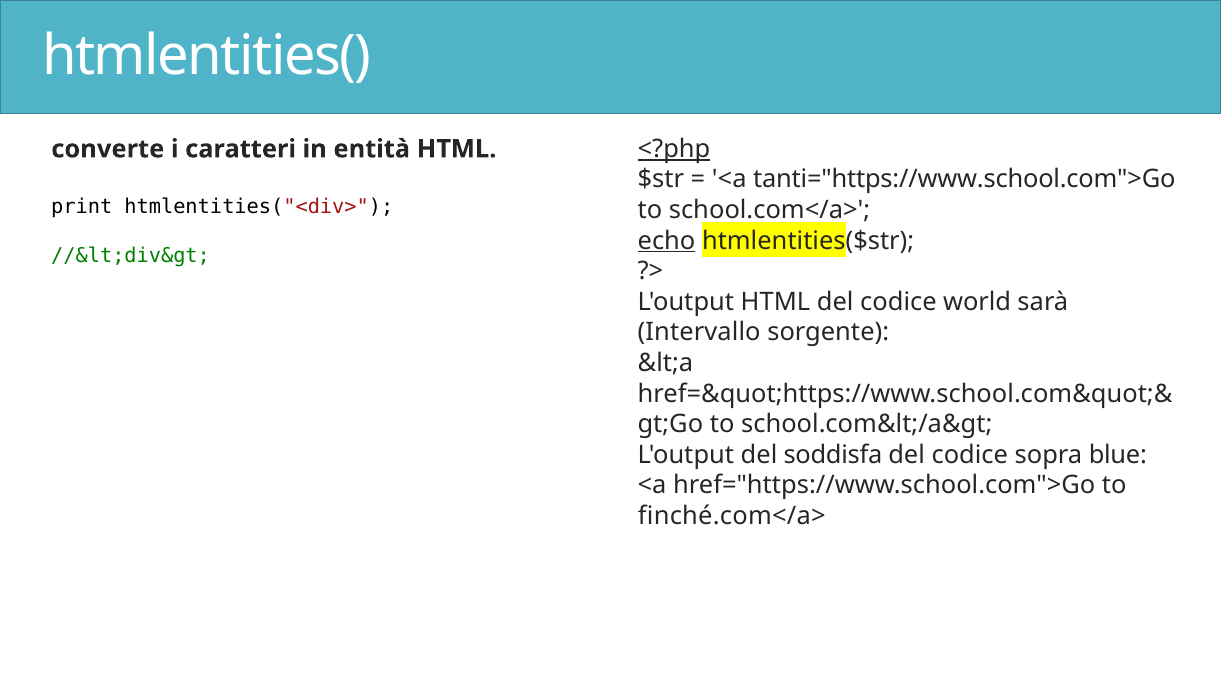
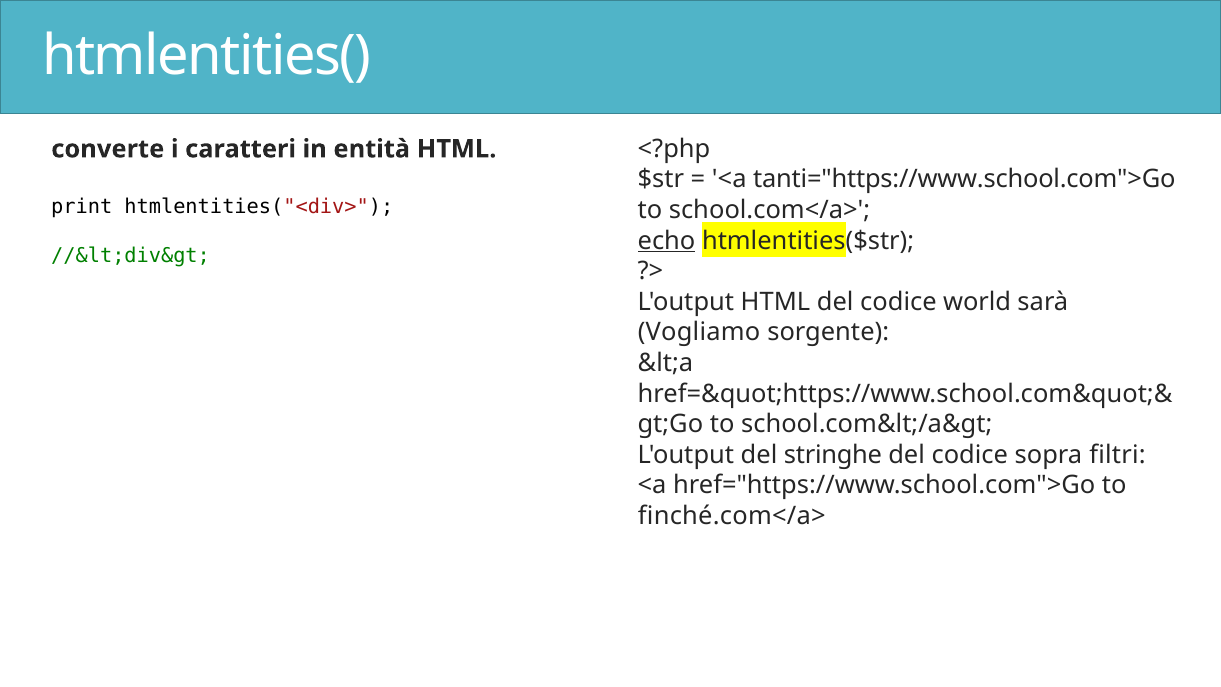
<?php underline: present -> none
Intervallo: Intervallo -> Vogliamo
soddisfa: soddisfa -> stringhe
blue: blue -> filtri
